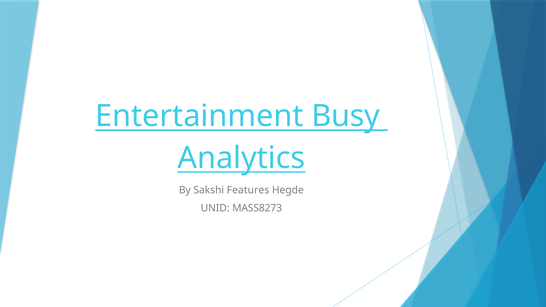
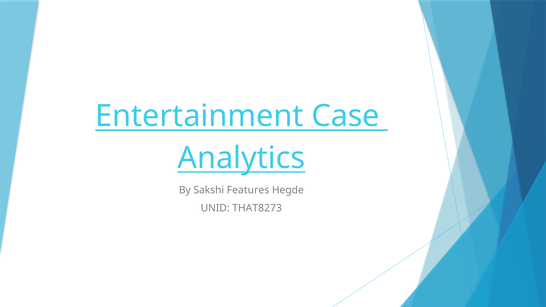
Busy: Busy -> Case
MASS8273: MASS8273 -> THAT8273
